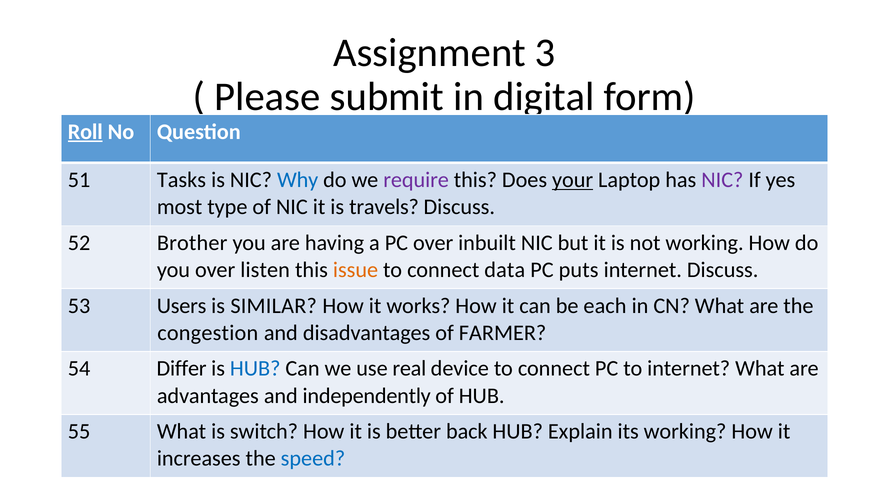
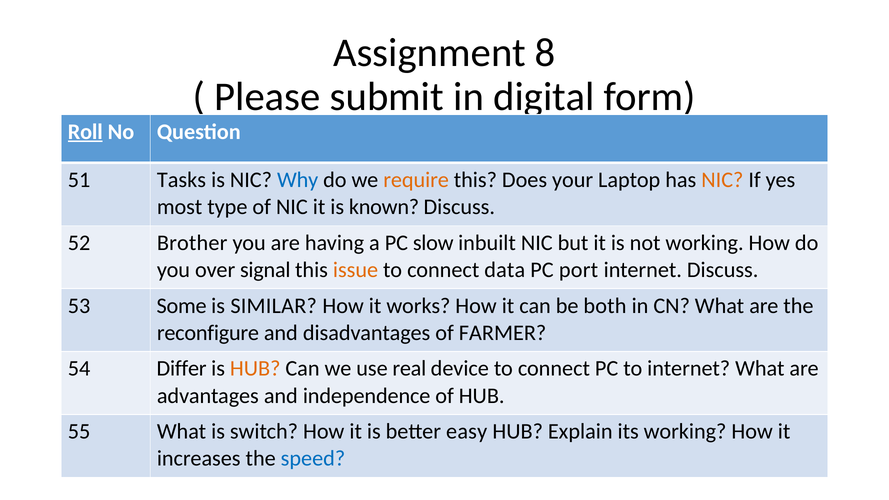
3: 3 -> 8
require colour: purple -> orange
your underline: present -> none
NIC at (722, 180) colour: purple -> orange
travels: travels -> known
PC over: over -> slow
listen: listen -> signal
puts: puts -> port
Users: Users -> Some
each: each -> both
congestion: congestion -> reconfigure
HUB at (255, 369) colour: blue -> orange
independently: independently -> independence
back: back -> easy
